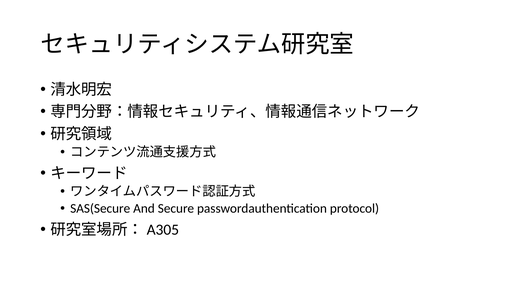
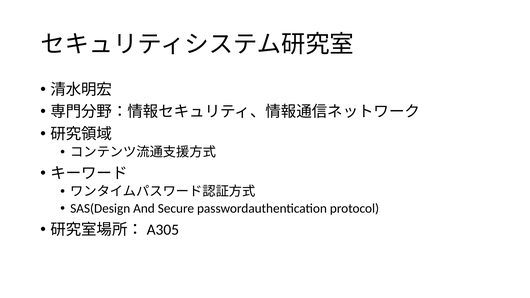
SAS(Secure: SAS(Secure -> SAS(Design
